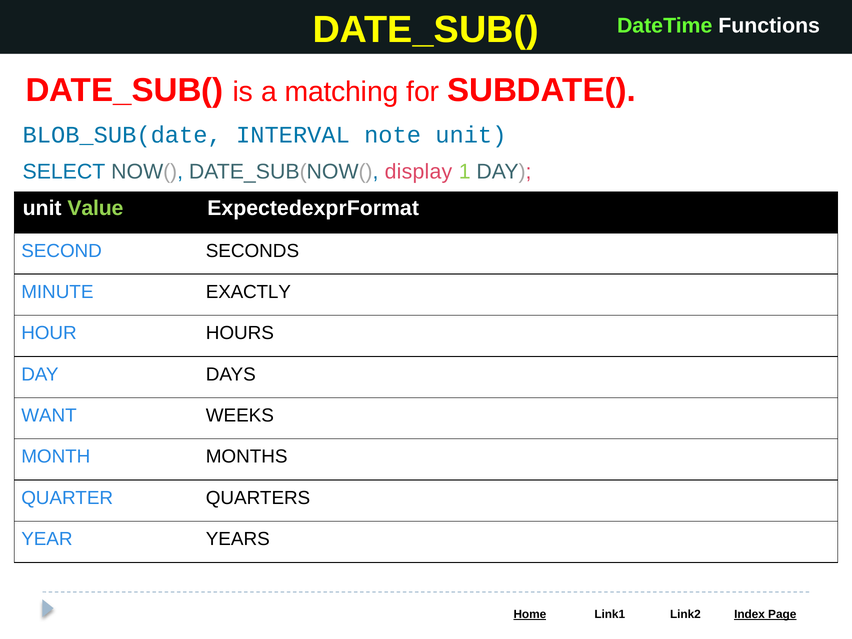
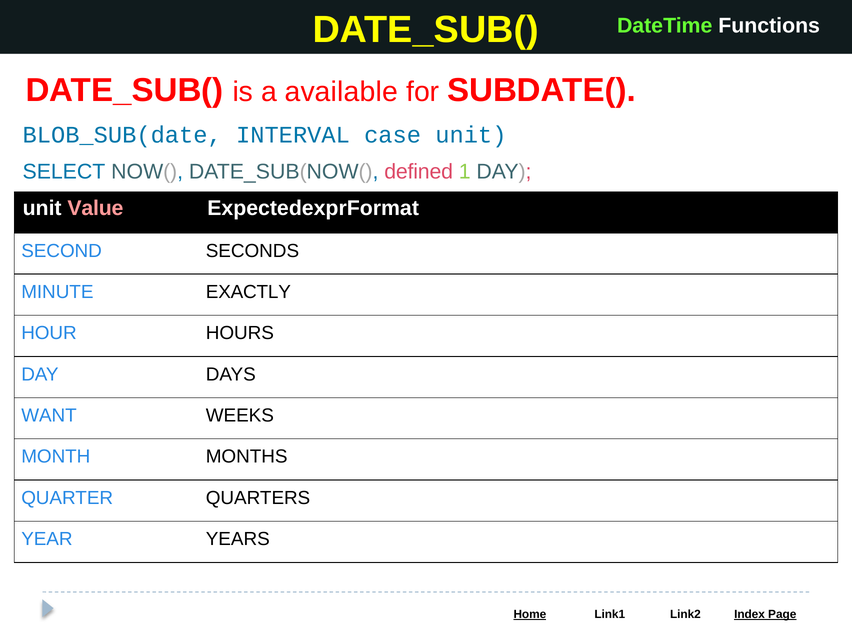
matching: matching -> available
note: note -> case
display: display -> defined
Value colour: light green -> pink
